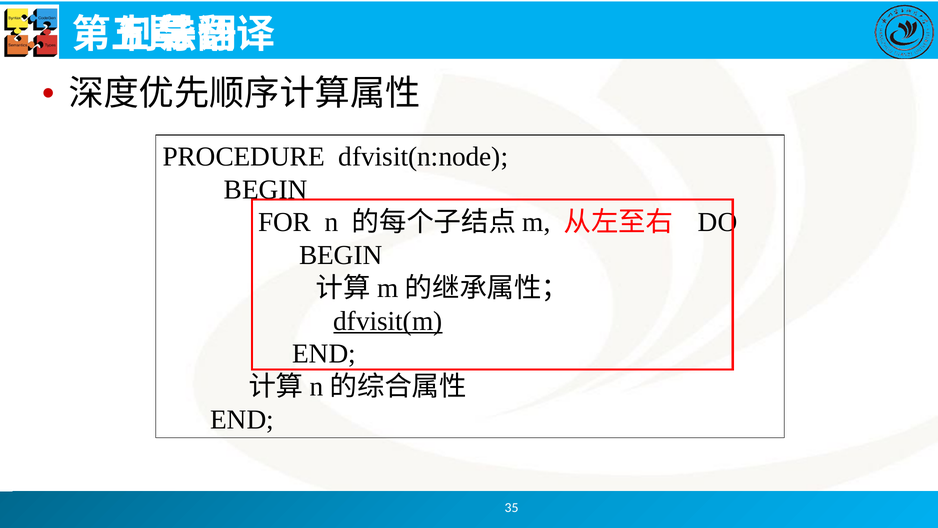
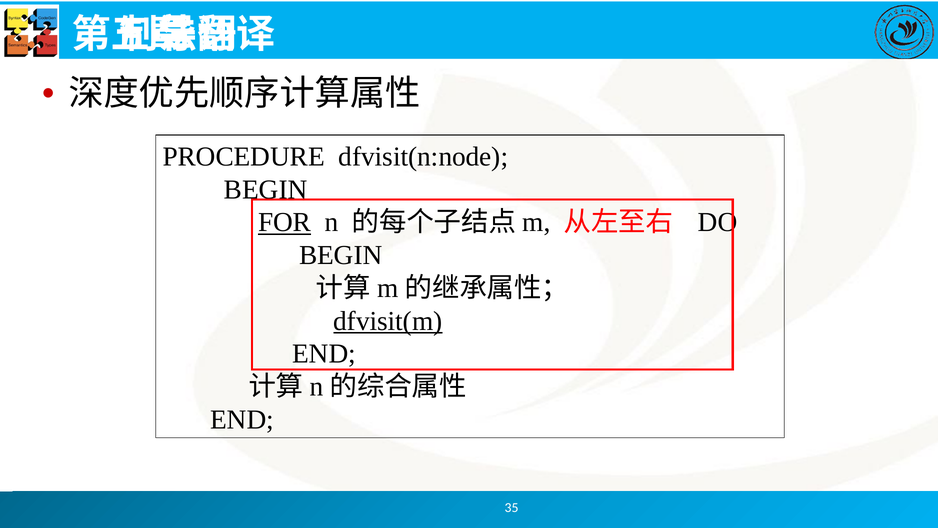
FOR underline: none -> present
